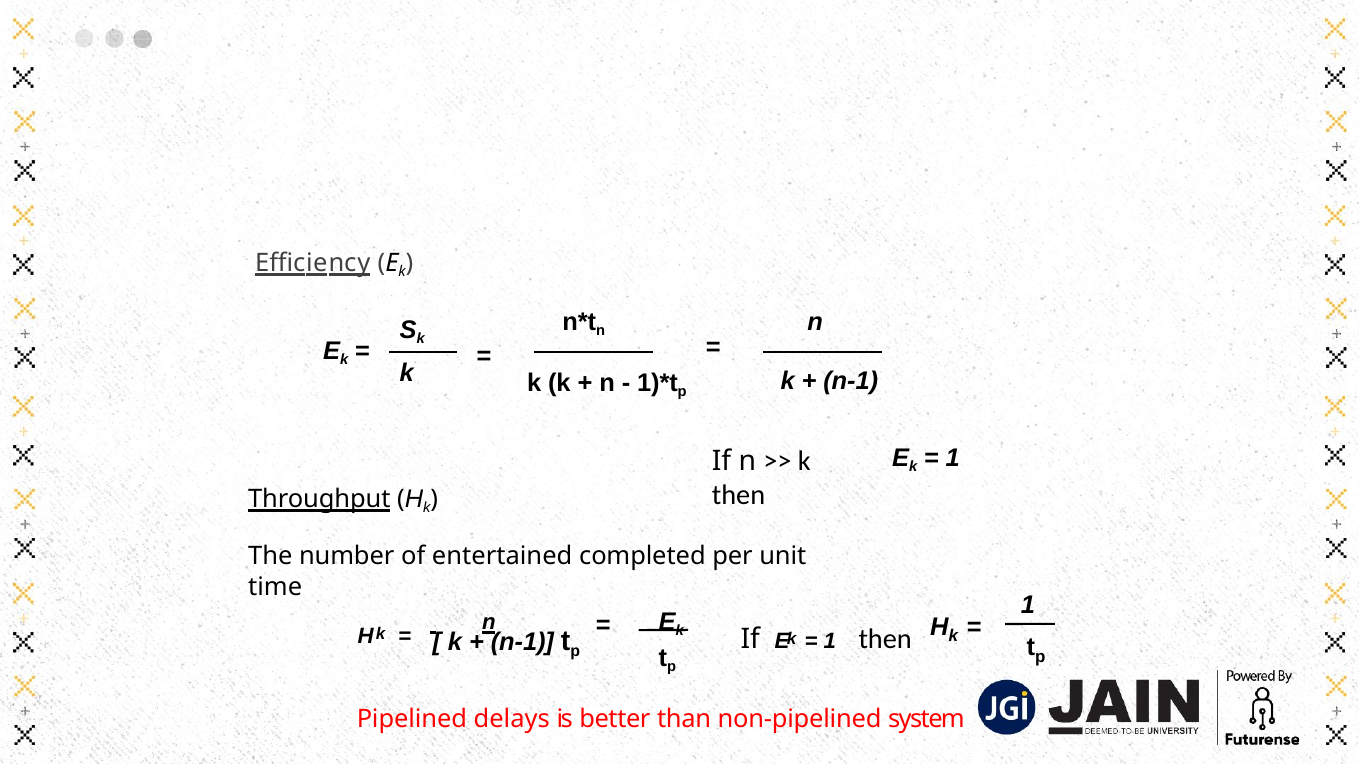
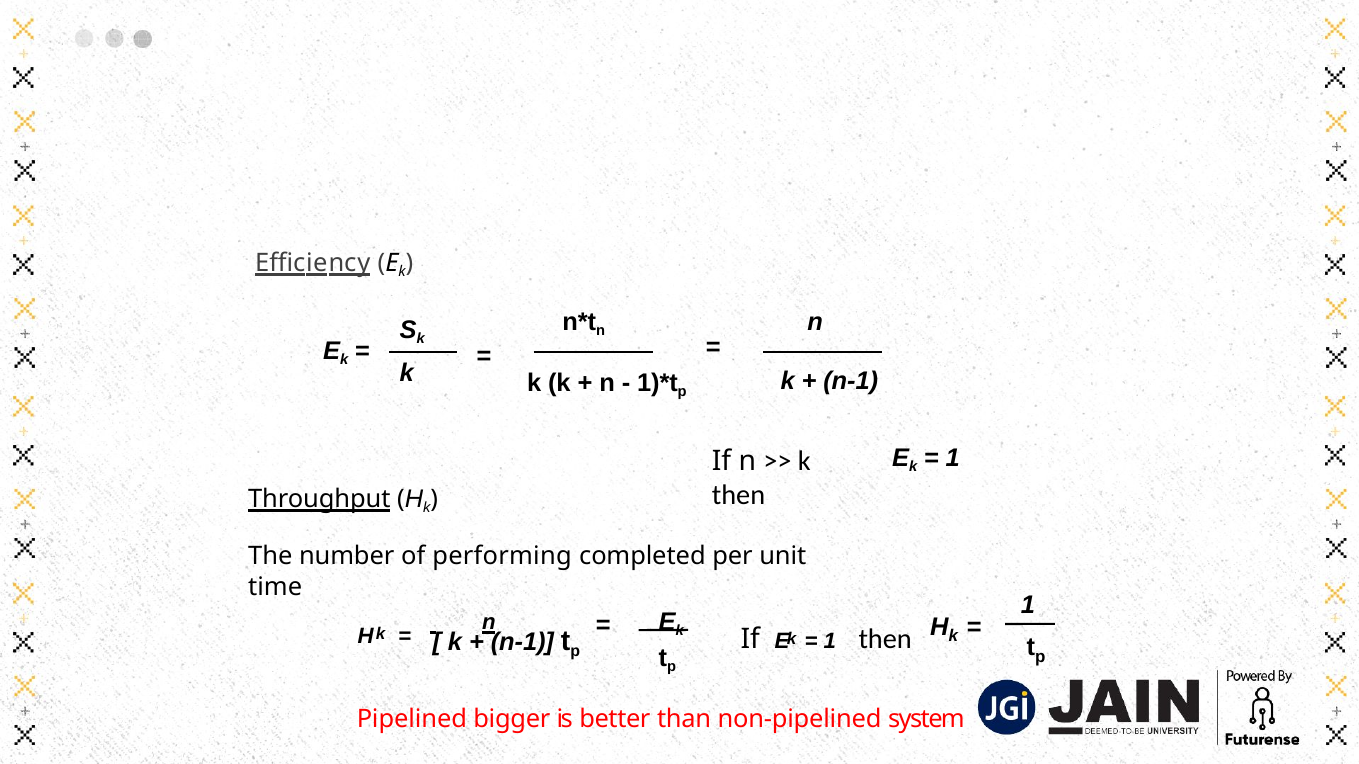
entertained: entertained -> performing
delays: delays -> bigger
